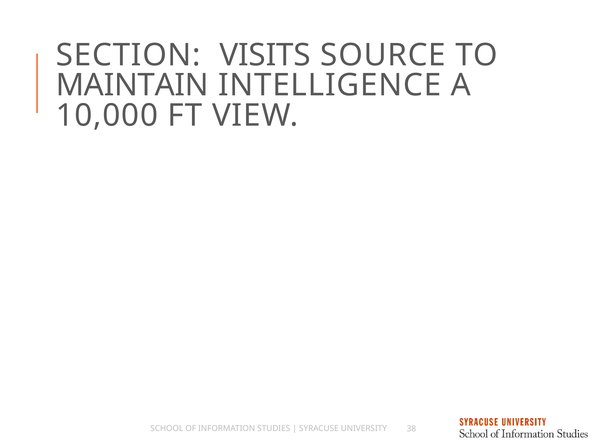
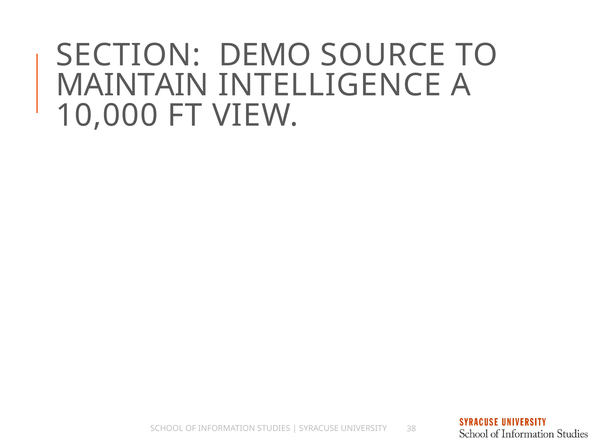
VISITS: VISITS -> DEMO
